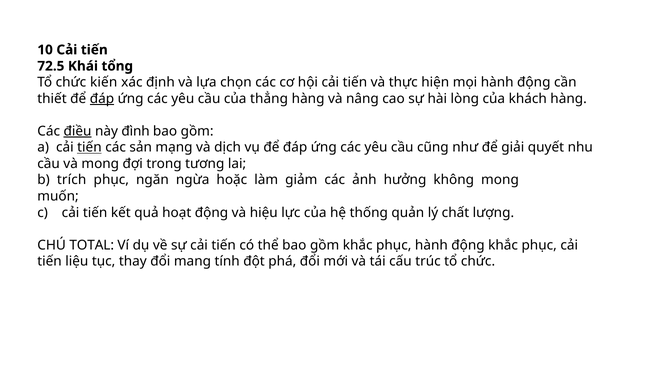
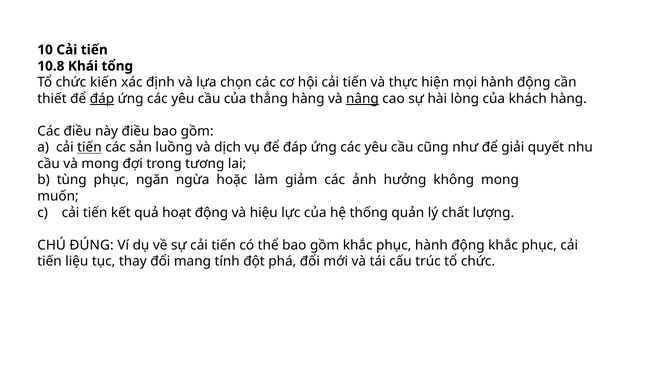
72.5: 72.5 -> 10.8
nâng underline: none -> present
điều at (78, 131) underline: present -> none
này đình: đình -> điều
mạng: mạng -> luồng
trích: trích -> tùng
TOTAL: TOTAL -> ĐÚNG
